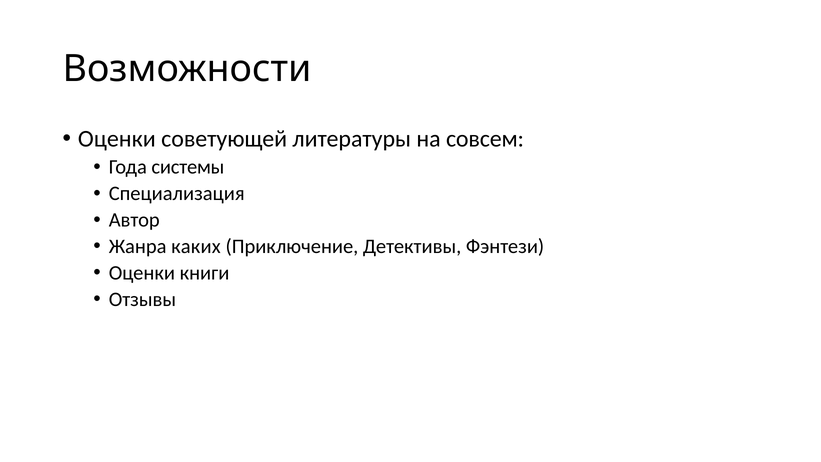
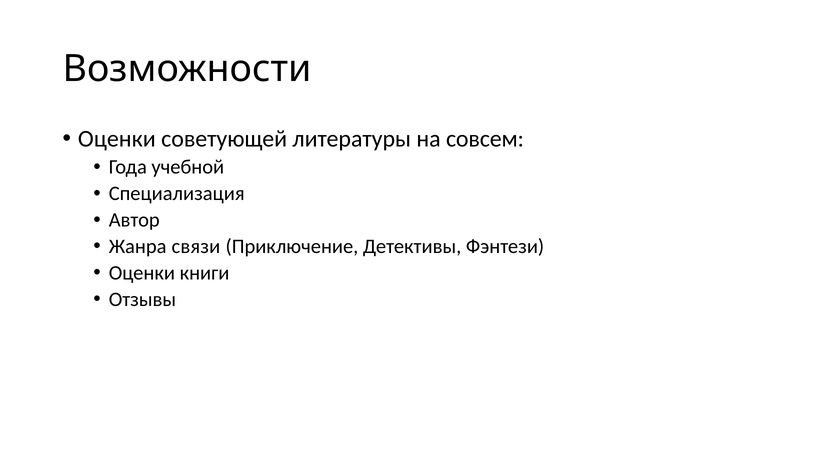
системы: системы -> учебной
каких: каких -> связи
